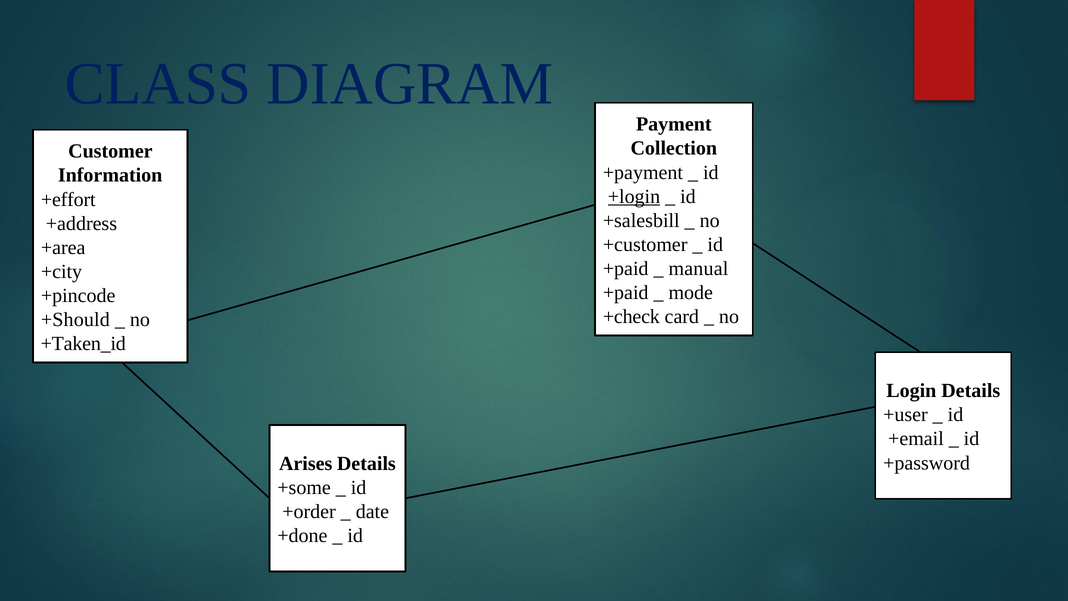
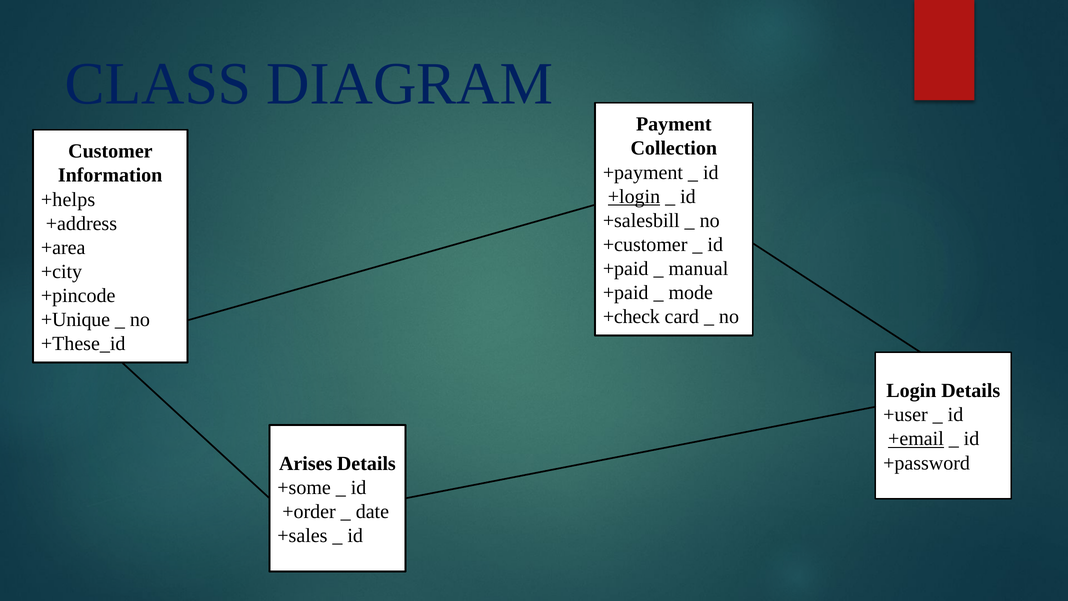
+effort: +effort -> +helps
+Should: +Should -> +Unique
+Taken_id: +Taken_id -> +These_id
+email underline: none -> present
+done: +done -> +sales
